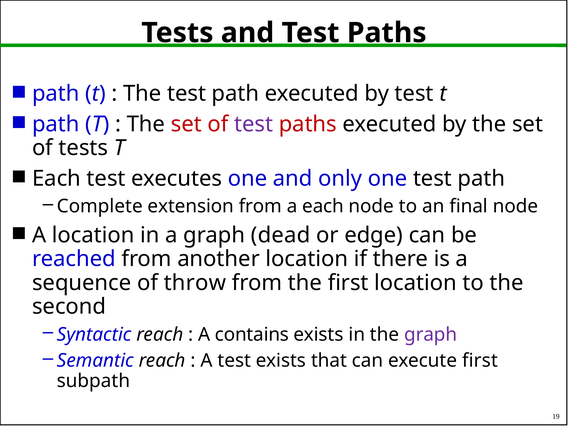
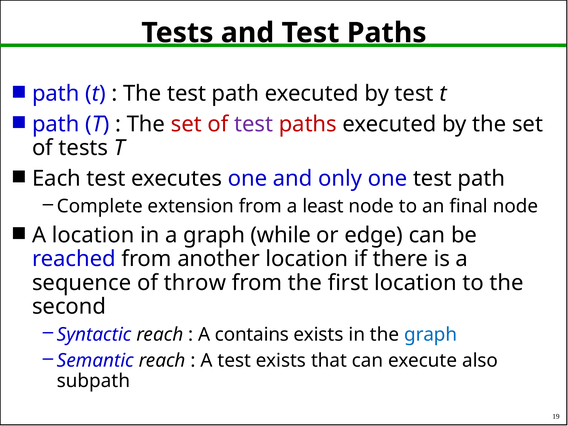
a each: each -> least
dead: dead -> while
graph at (431, 335) colour: purple -> blue
execute first: first -> also
